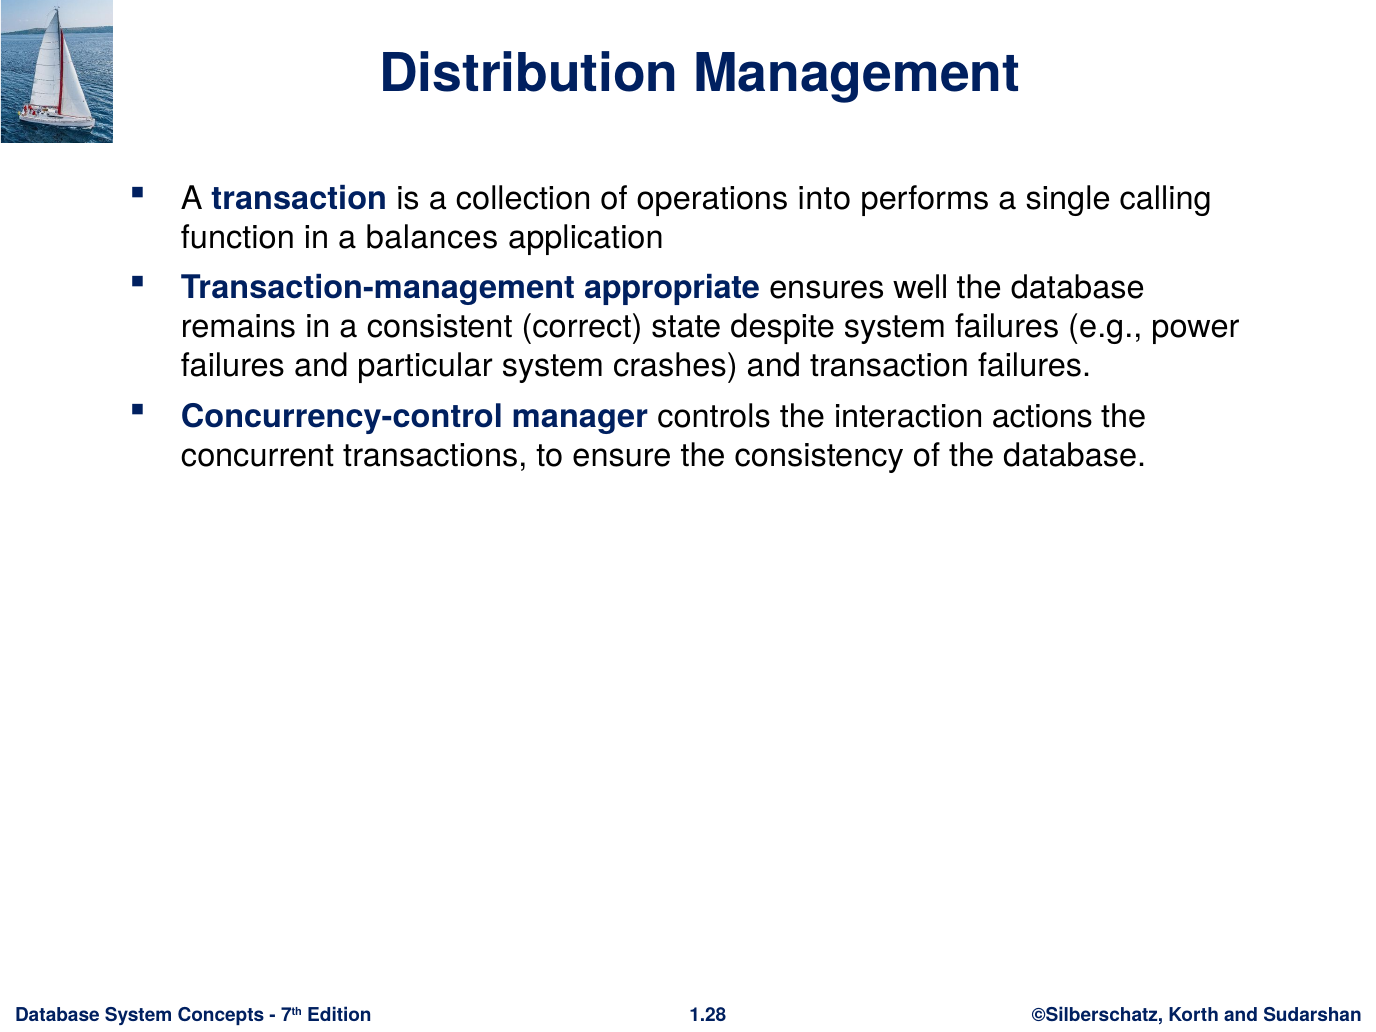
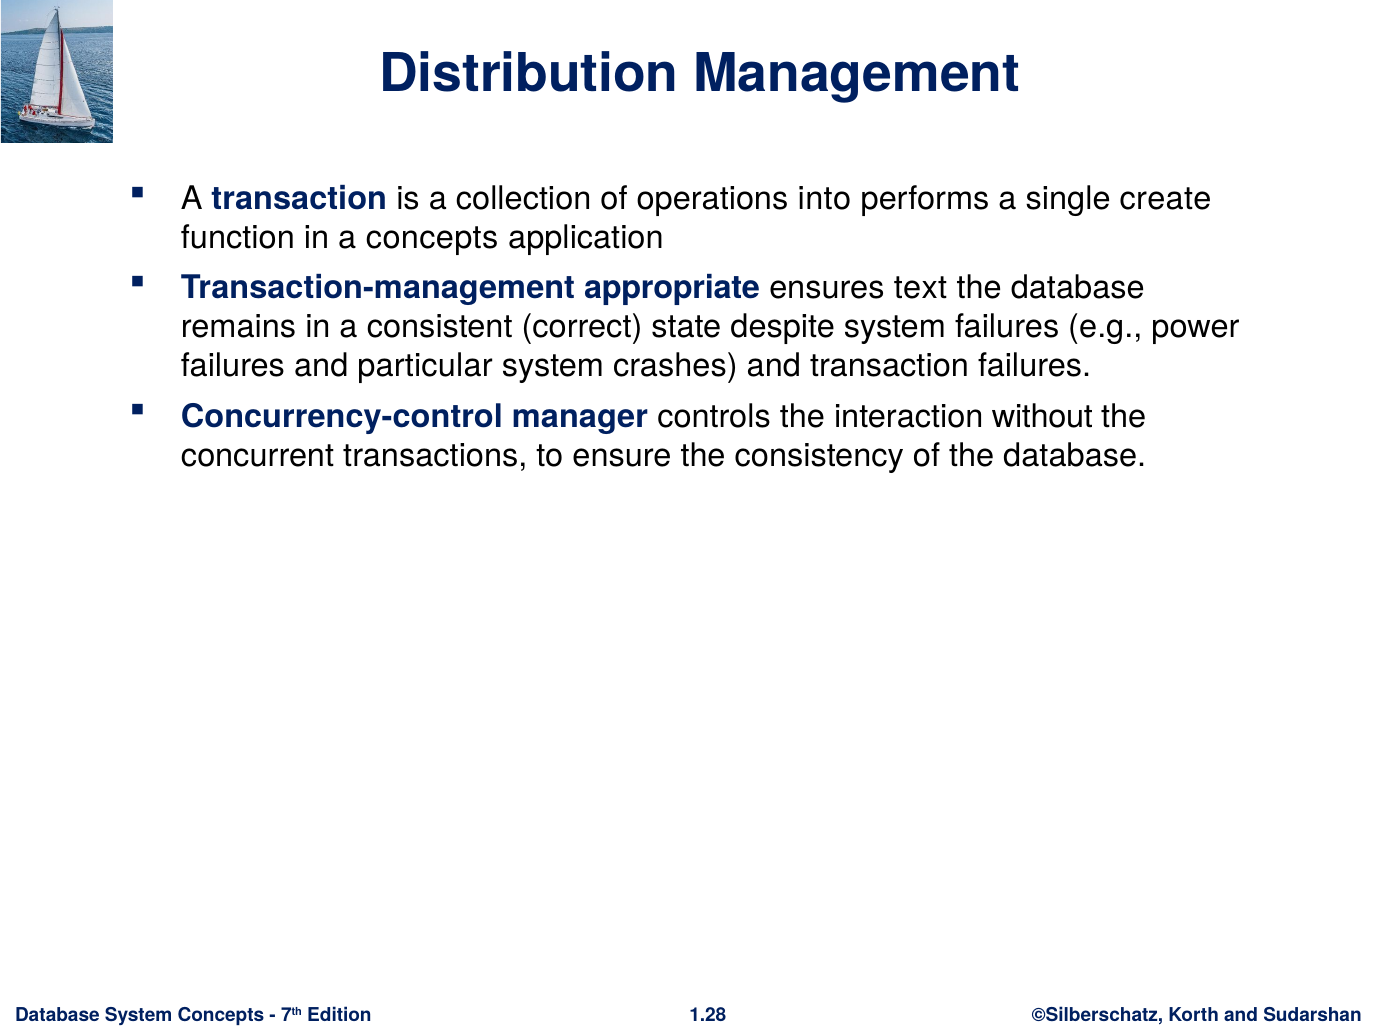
calling: calling -> create
a balances: balances -> concepts
well: well -> text
actions: actions -> without
